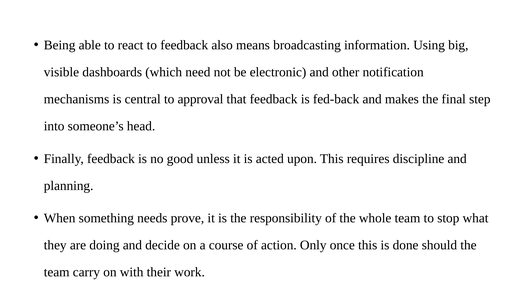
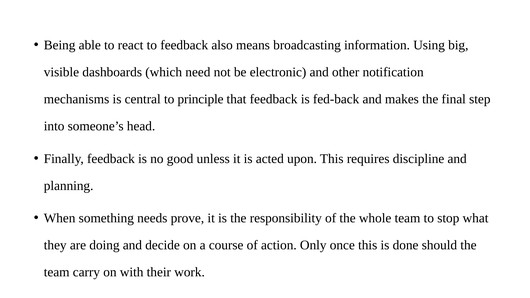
approval: approval -> principle
